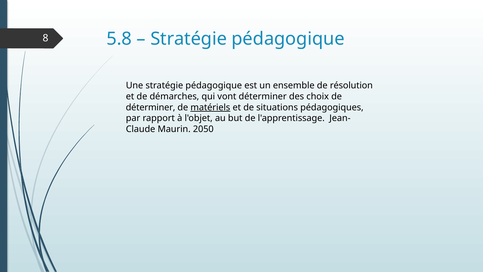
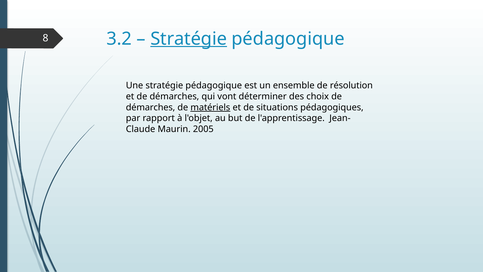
5.8: 5.8 -> 3.2
Stratégie at (189, 39) underline: none -> present
déterminer at (151, 107): déterminer -> démarches
2050: 2050 -> 2005
